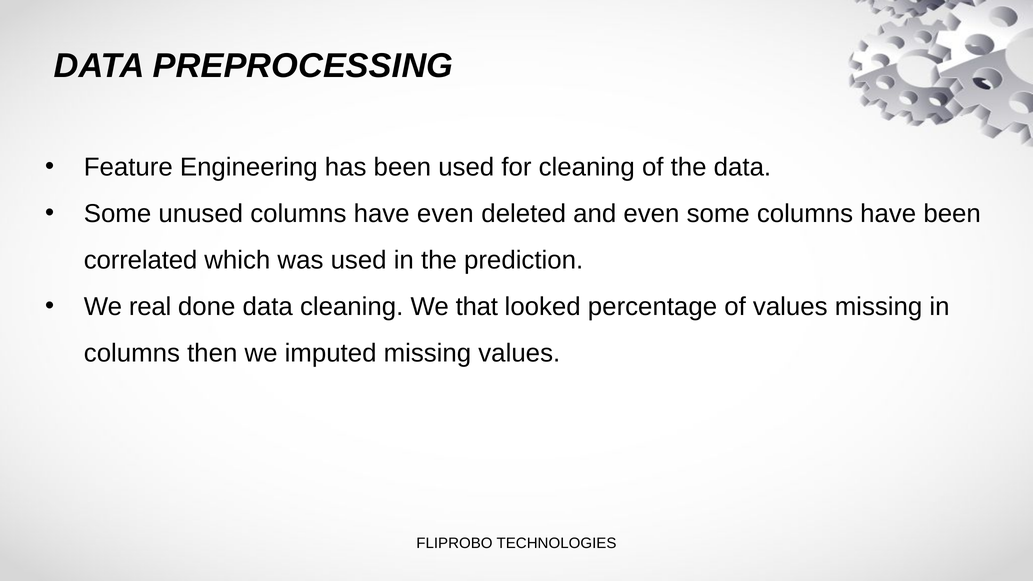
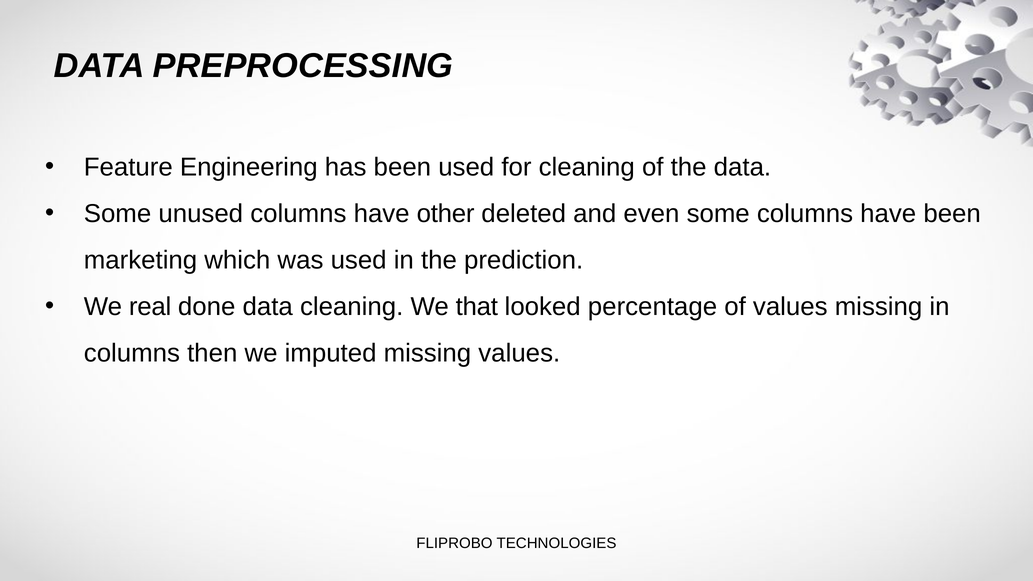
have even: even -> other
correlated: correlated -> marketing
